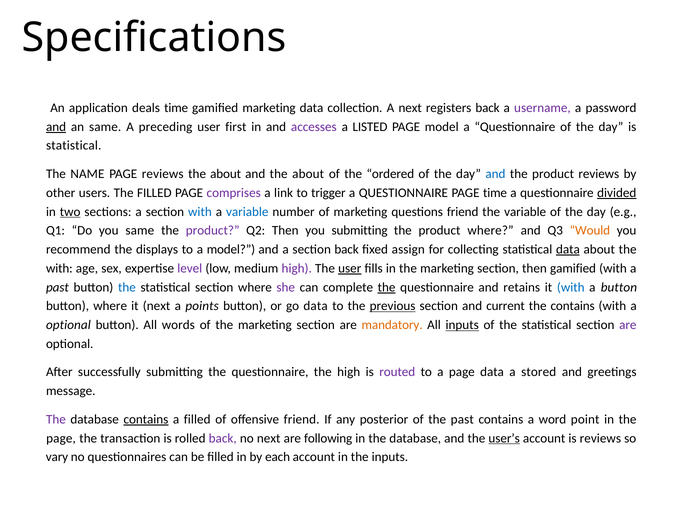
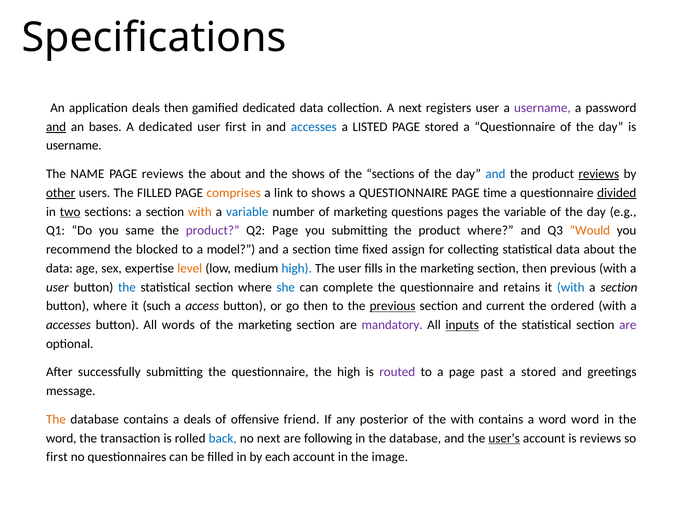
deals time: time -> then
gamified marketing: marketing -> dedicated
registers back: back -> user
an same: same -> bases
A preceding: preceding -> dedicated
accesses at (314, 127) colour: purple -> blue
PAGE model: model -> stored
statistical at (74, 146): statistical -> username
and the about: about -> shows
the ordered: ordered -> sections
reviews at (599, 174) underline: none -> present
other underline: none -> present
comprises colour: purple -> orange
to trigger: trigger -> shows
with at (200, 211) colour: blue -> orange
questions friend: friend -> pages
Q2 Then: Then -> Page
displays: displays -> blocked
section back: back -> time
data at (568, 249) underline: present -> none
with at (59, 268): with -> data
level colour: purple -> orange
high at (297, 268) colour: purple -> blue
user at (350, 268) underline: present -> none
then gamified: gamified -> previous
past at (57, 287): past -> user
she colour: purple -> blue
the at (387, 287) underline: present -> none
button at (619, 287): button -> section
it next: next -> such
points: points -> access
go data: data -> then
the contains: contains -> ordered
optional at (68, 325): optional -> accesses
mandatory colour: orange -> purple
page data: data -> past
The at (56, 419) colour: purple -> orange
contains at (146, 419) underline: present -> none
a filled: filled -> deals
the past: past -> with
word point: point -> word
page at (61, 438): page -> word
back at (223, 438) colour: purple -> blue
vary at (57, 457): vary -> first
the inputs: inputs -> image
